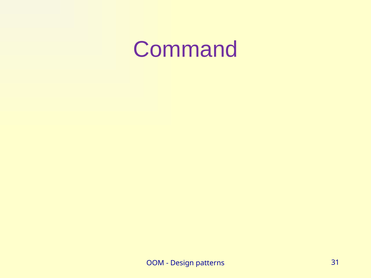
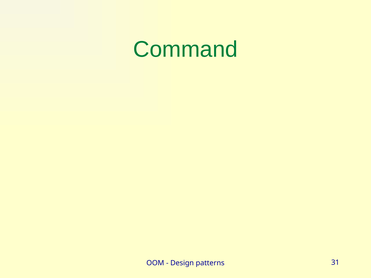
Command colour: purple -> green
